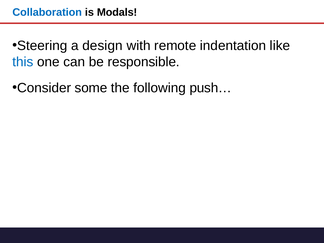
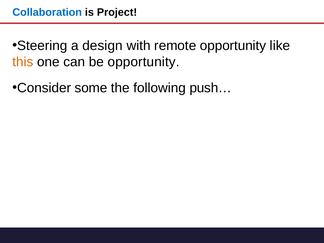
Modals: Modals -> Project
remote indentation: indentation -> opportunity
this colour: blue -> orange
be responsible: responsible -> opportunity
